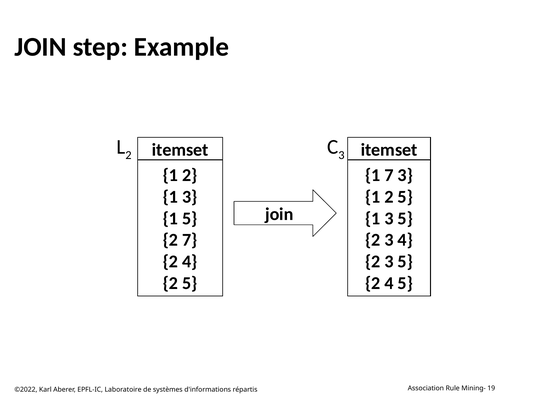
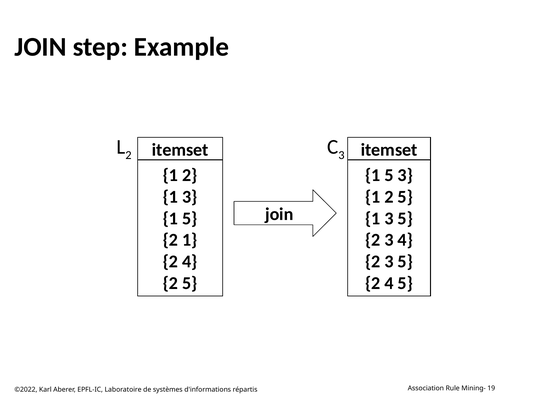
7 at (389, 176): 7 -> 5
7 at (190, 240): 7 -> 1
